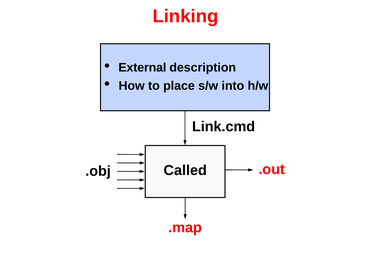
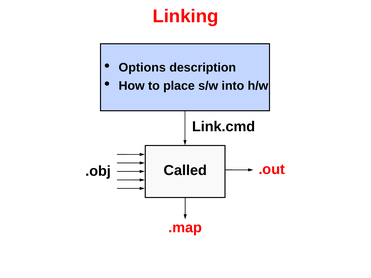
External: External -> Options
